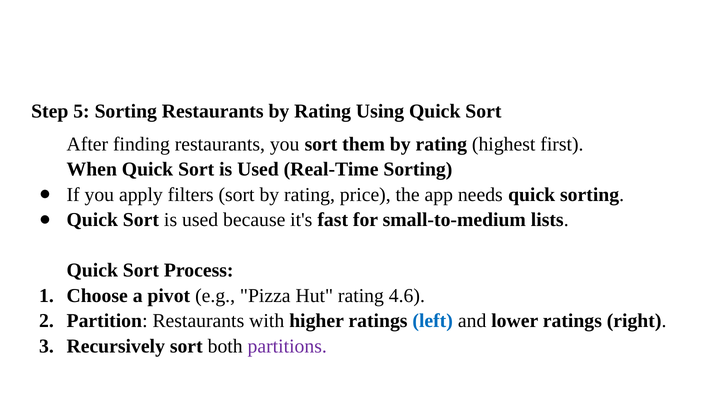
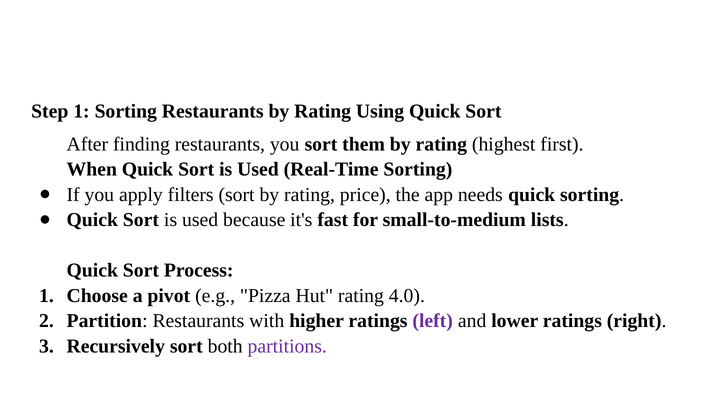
Step 5: 5 -> 1
4.6: 4.6 -> 4.0
left colour: blue -> purple
